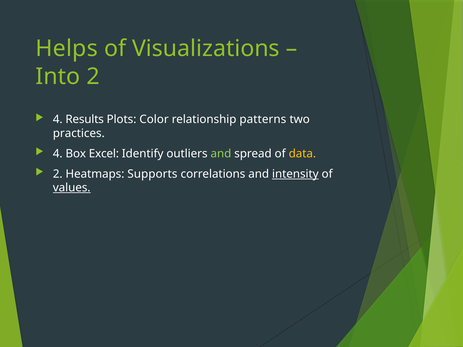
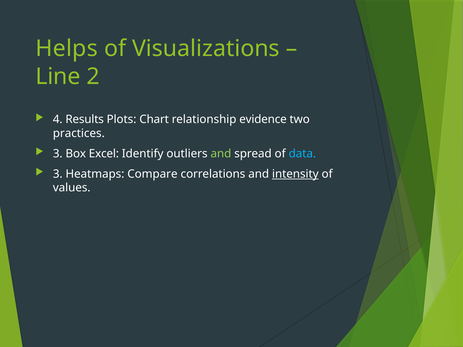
Into: Into -> Line
Color: Color -> Chart
patterns: patterns -> evidence
4 at (58, 154): 4 -> 3
data colour: yellow -> light blue
2 at (58, 174): 2 -> 3
Supports: Supports -> Compare
values underline: present -> none
